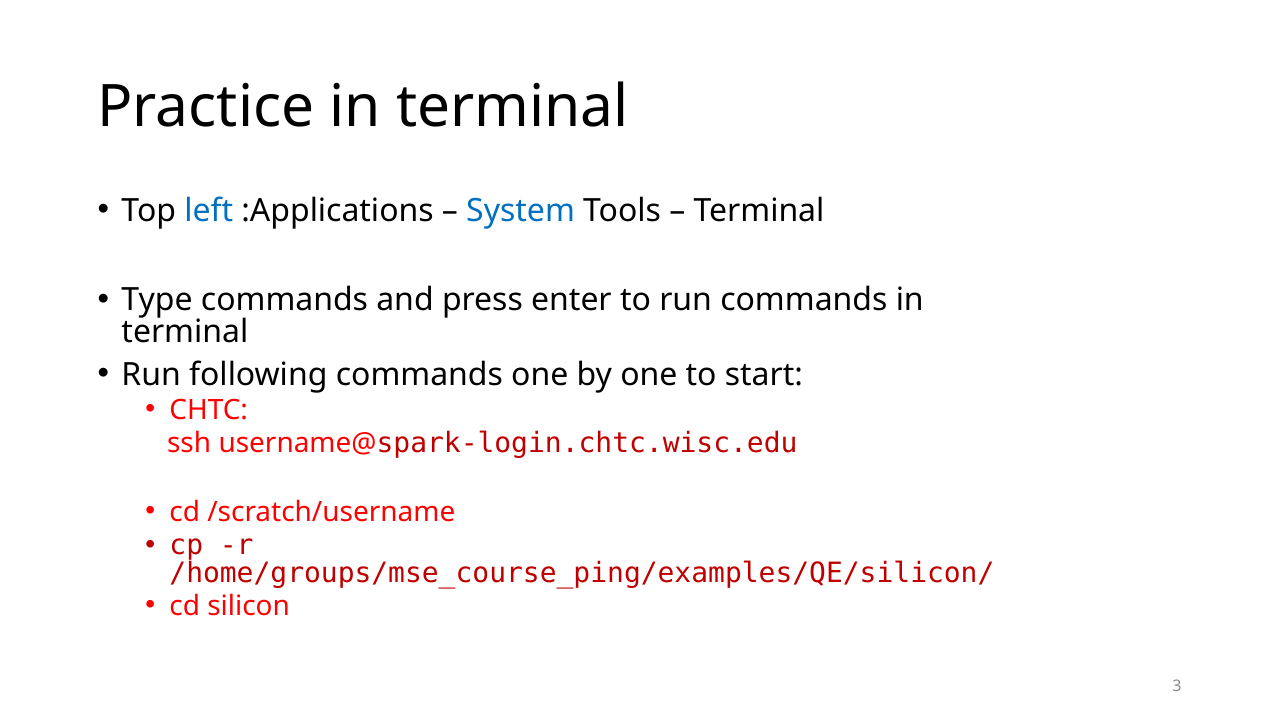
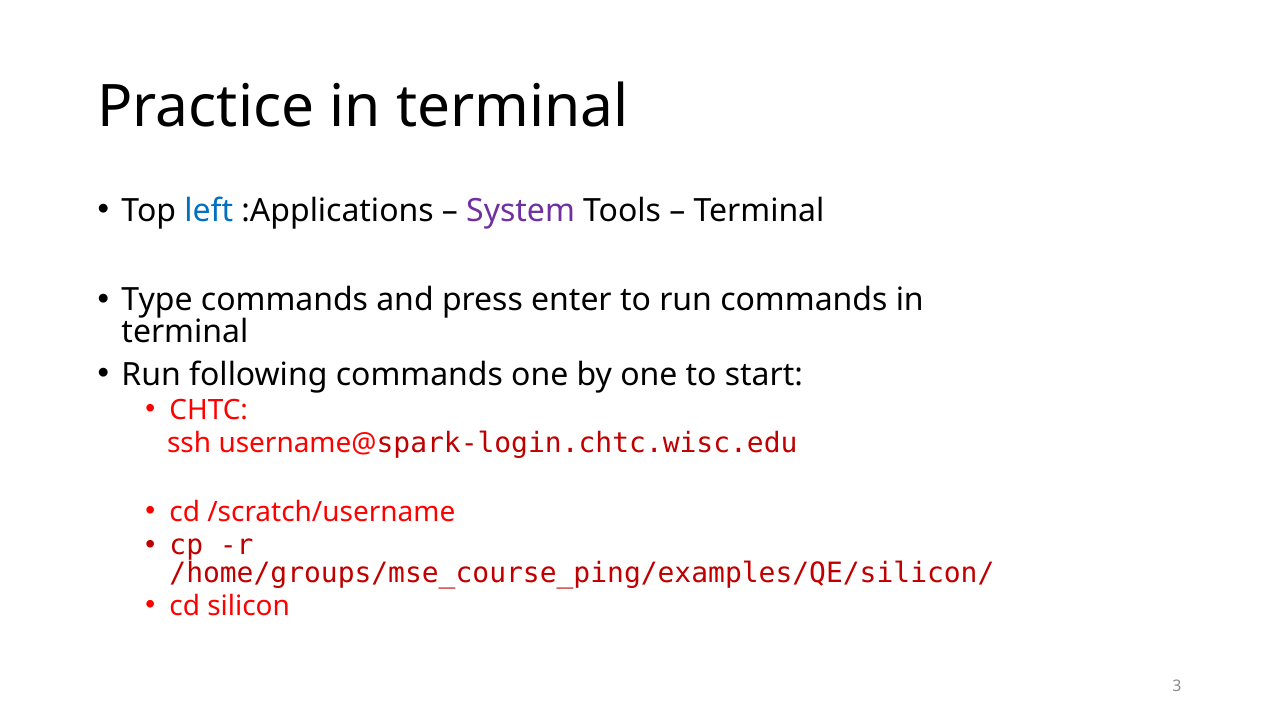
System colour: blue -> purple
